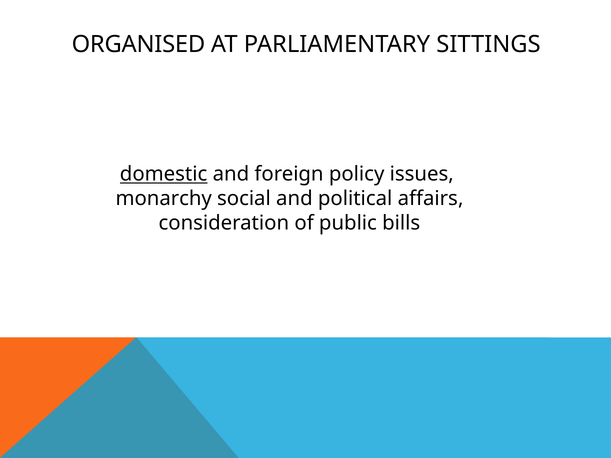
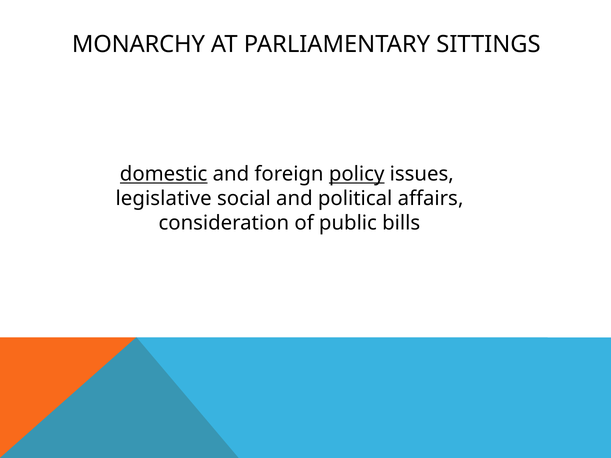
ORGANISED: ORGANISED -> MONARCHY
policy underline: none -> present
monarchy: monarchy -> legislative
